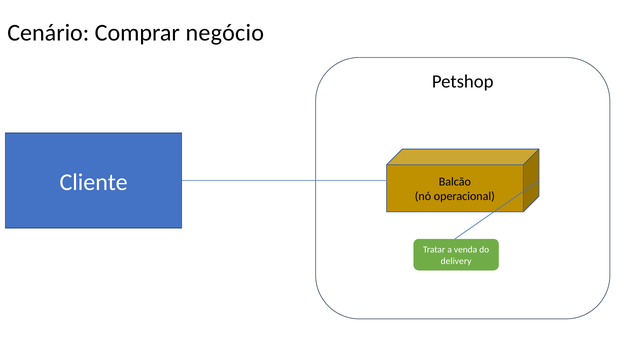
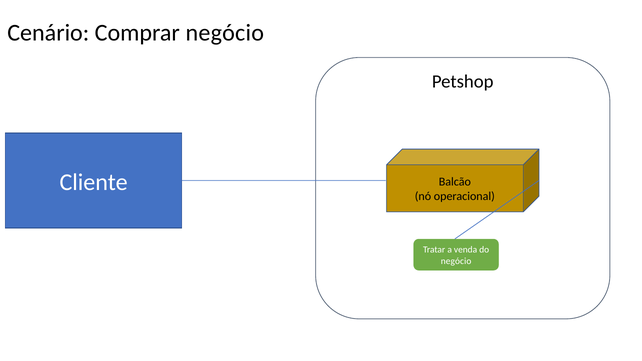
delivery at (456, 261): delivery -> negócio
